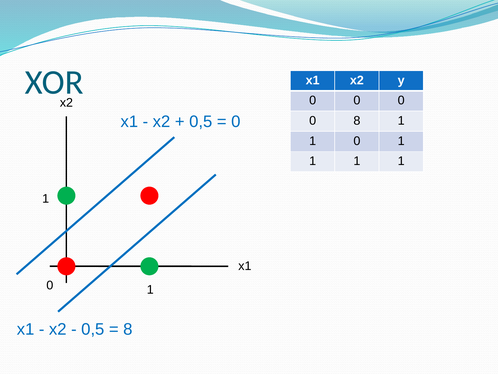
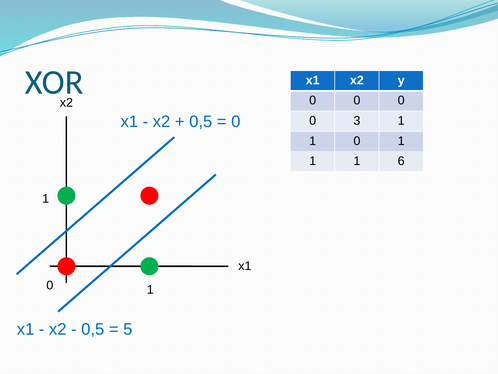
0 8: 8 -> 3
1 at (401, 161): 1 -> 6
8 at (128, 329): 8 -> 5
